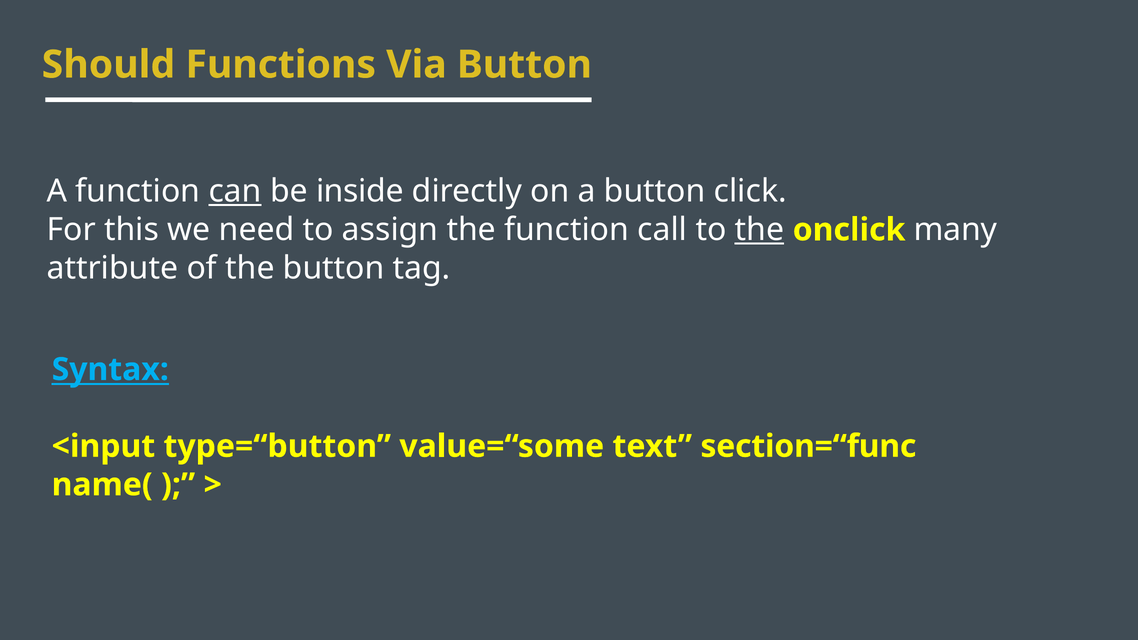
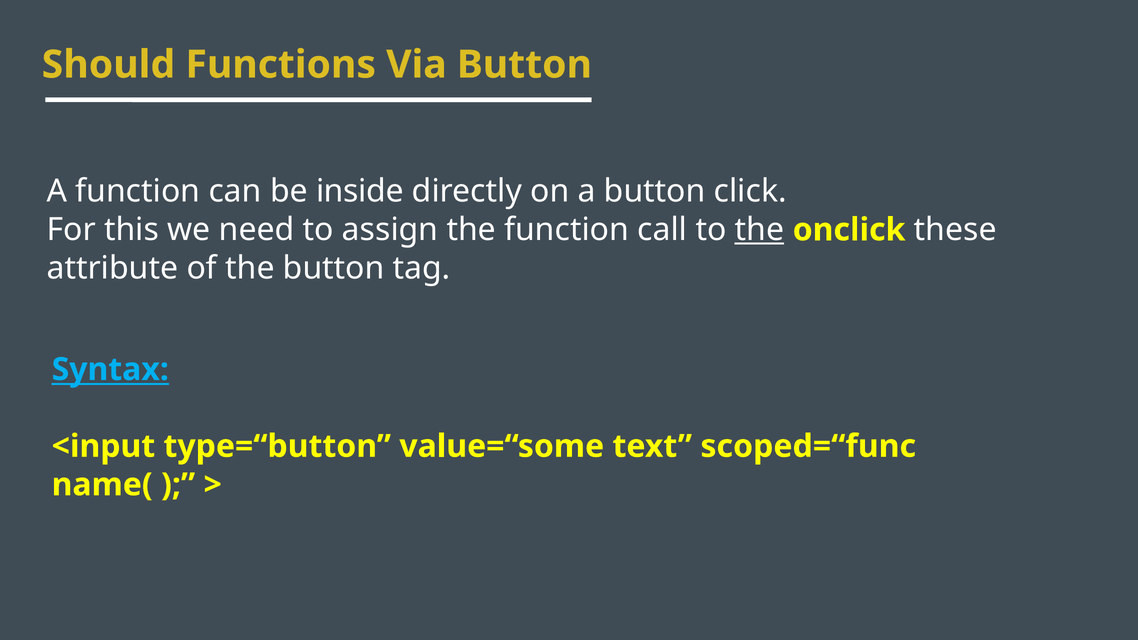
can underline: present -> none
many: many -> these
section=“func: section=“func -> scoped=“func
